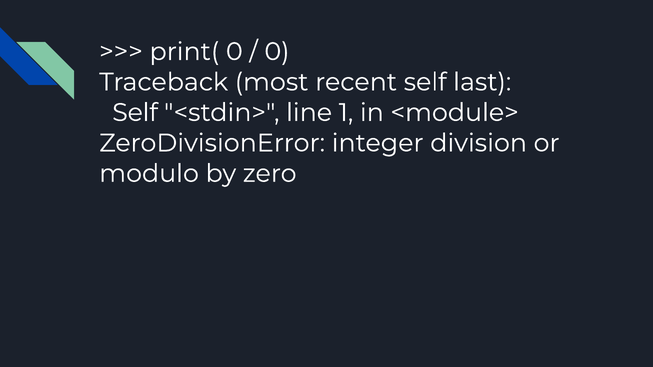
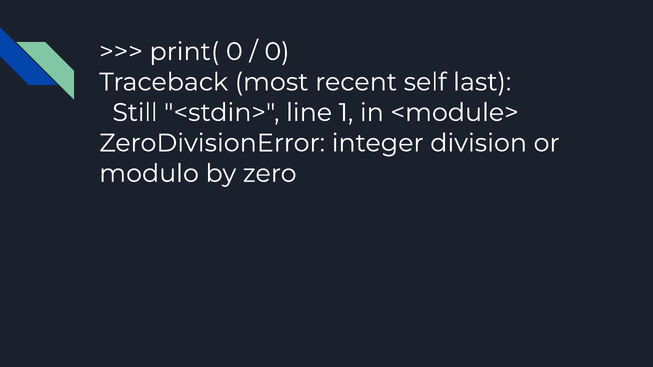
Self at (135, 113): Self -> Still
